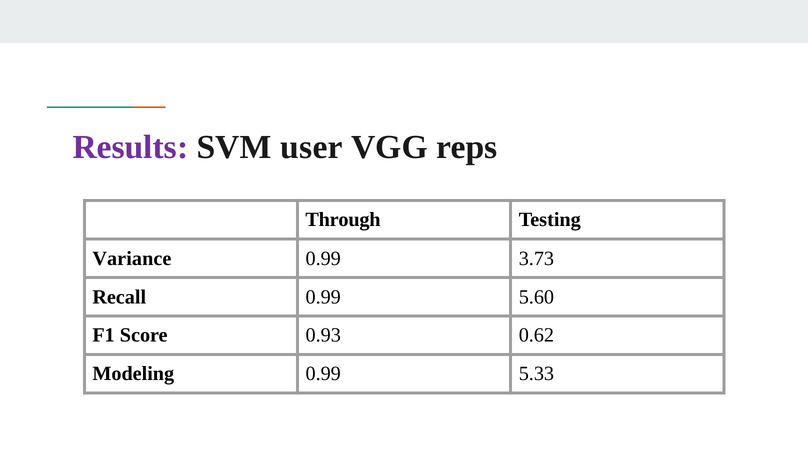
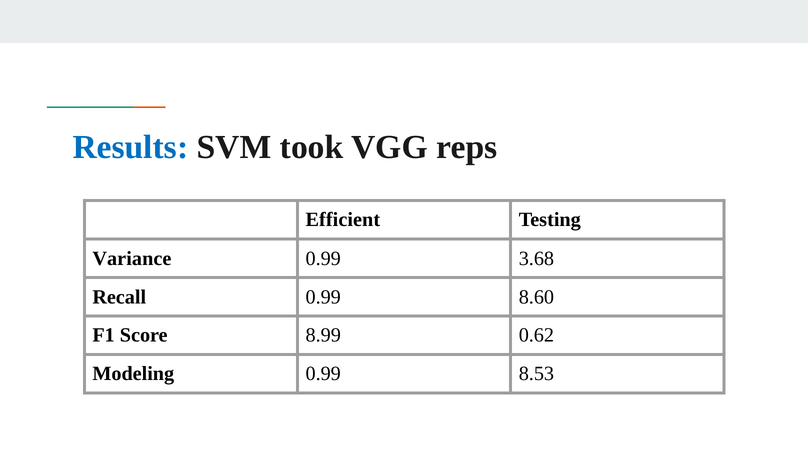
Results colour: purple -> blue
user: user -> took
Through: Through -> Efficient
3.73: 3.73 -> 3.68
5.60: 5.60 -> 8.60
0.93: 0.93 -> 8.99
5.33: 5.33 -> 8.53
